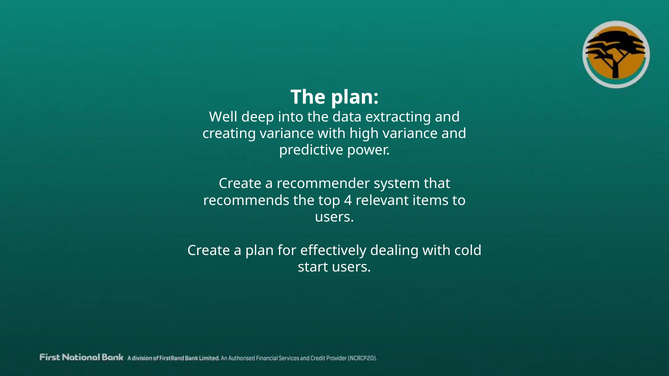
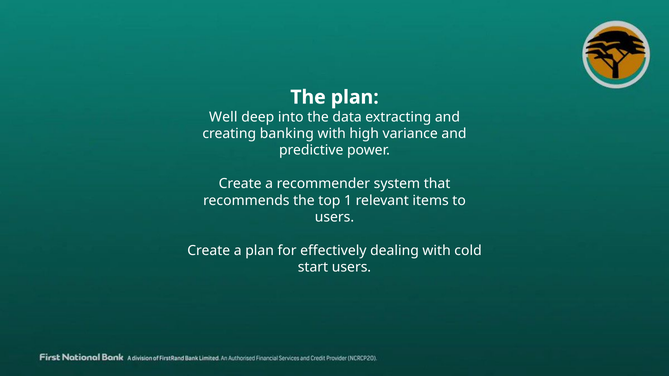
creating variance: variance -> banking
4: 4 -> 1
